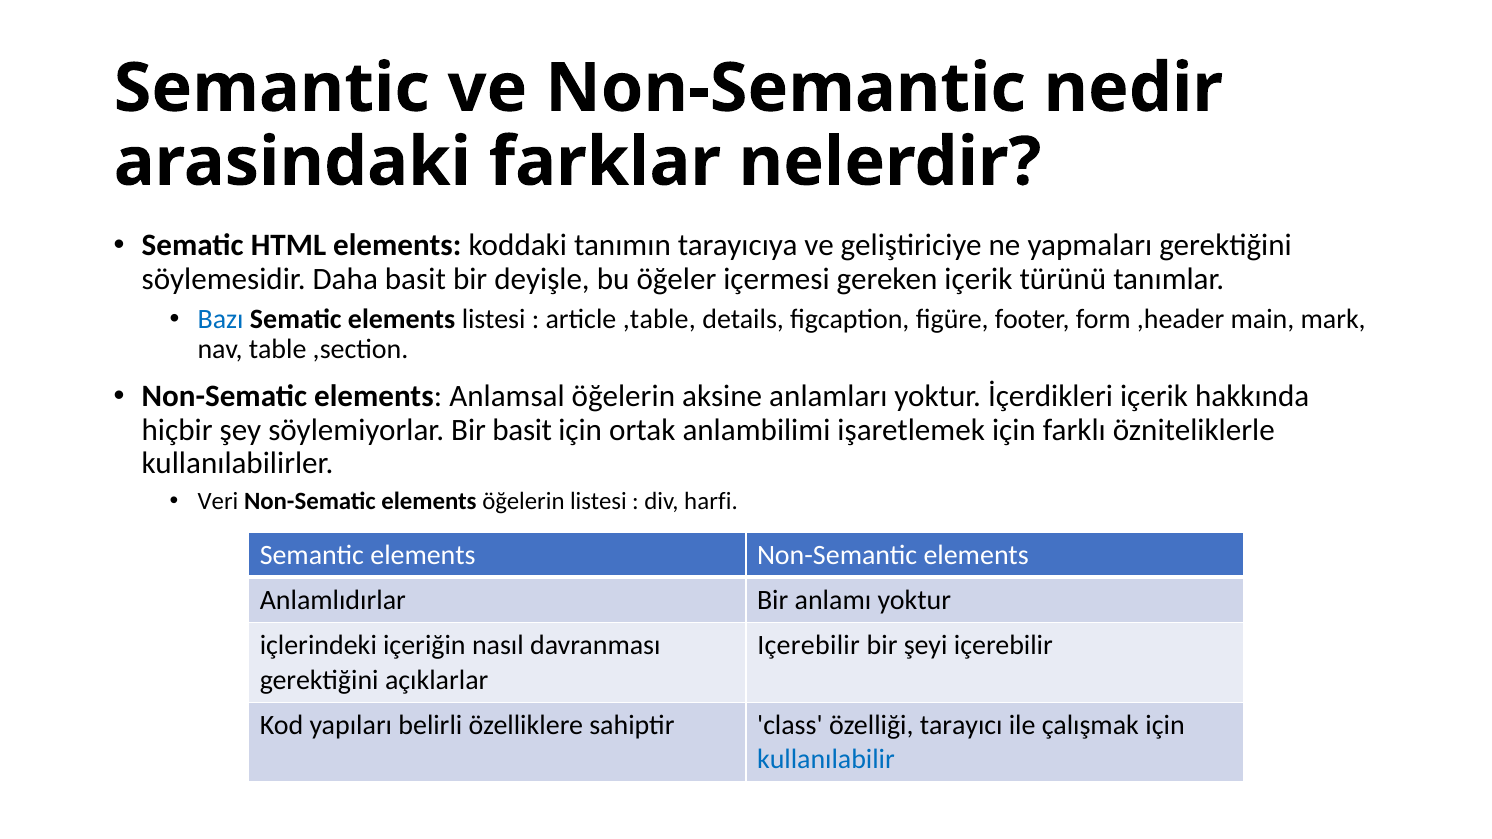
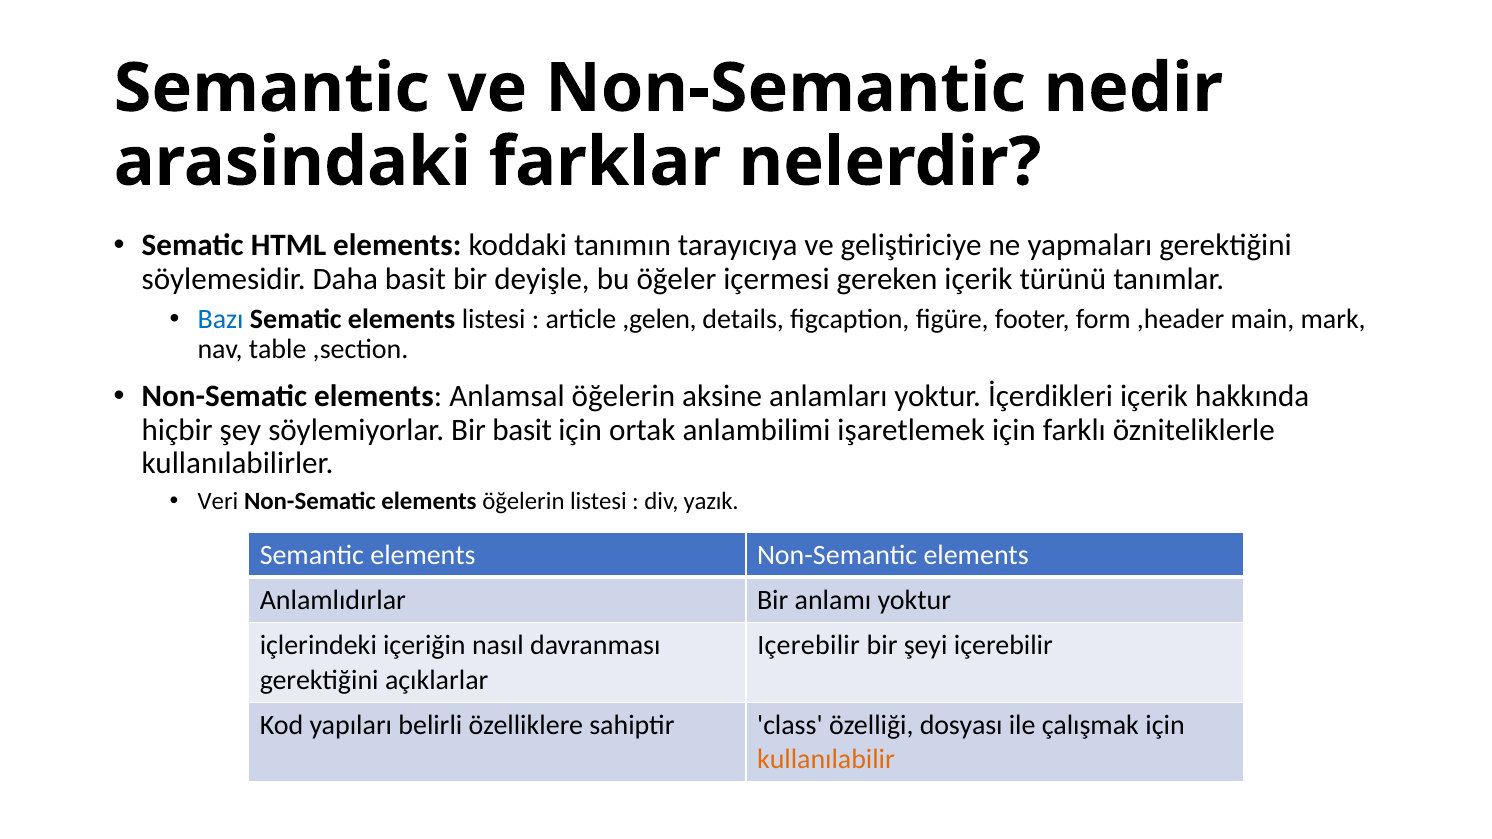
,table: ,table -> ,gelen
harfi: harfi -> yazık
tarayıcı: tarayıcı -> dosyası
kullanılabilir colour: blue -> orange
